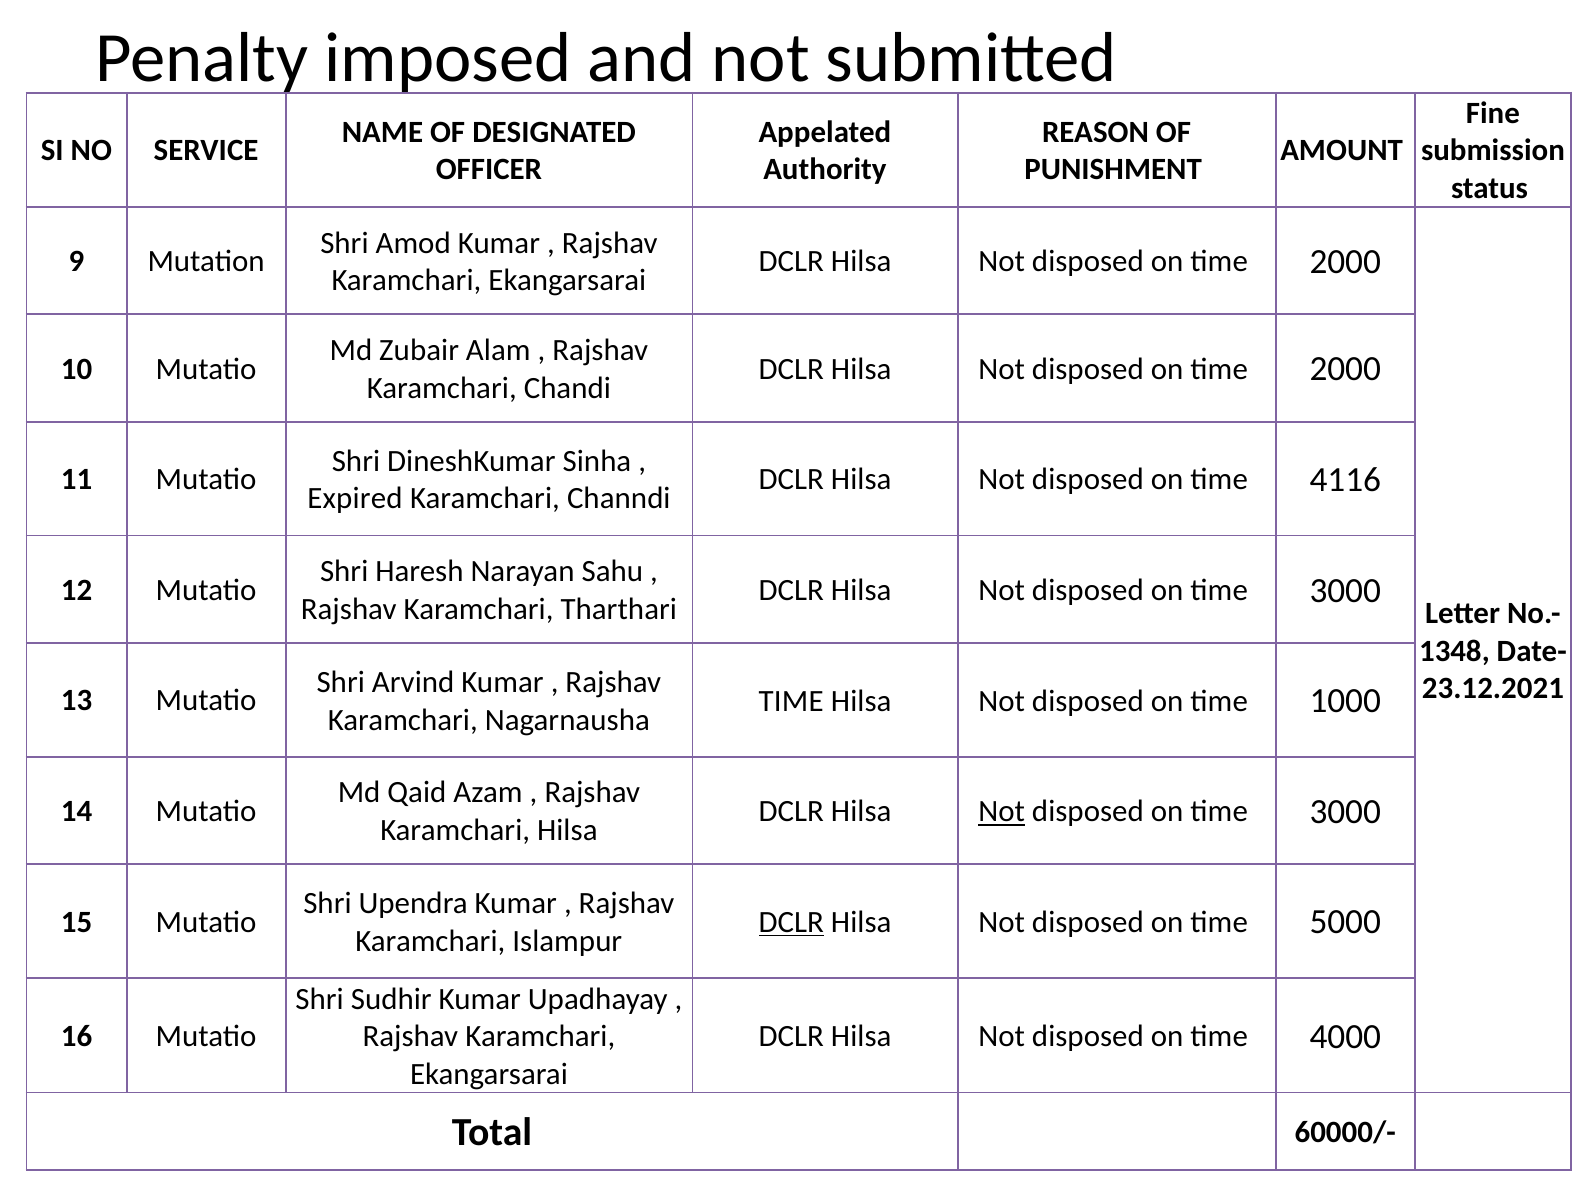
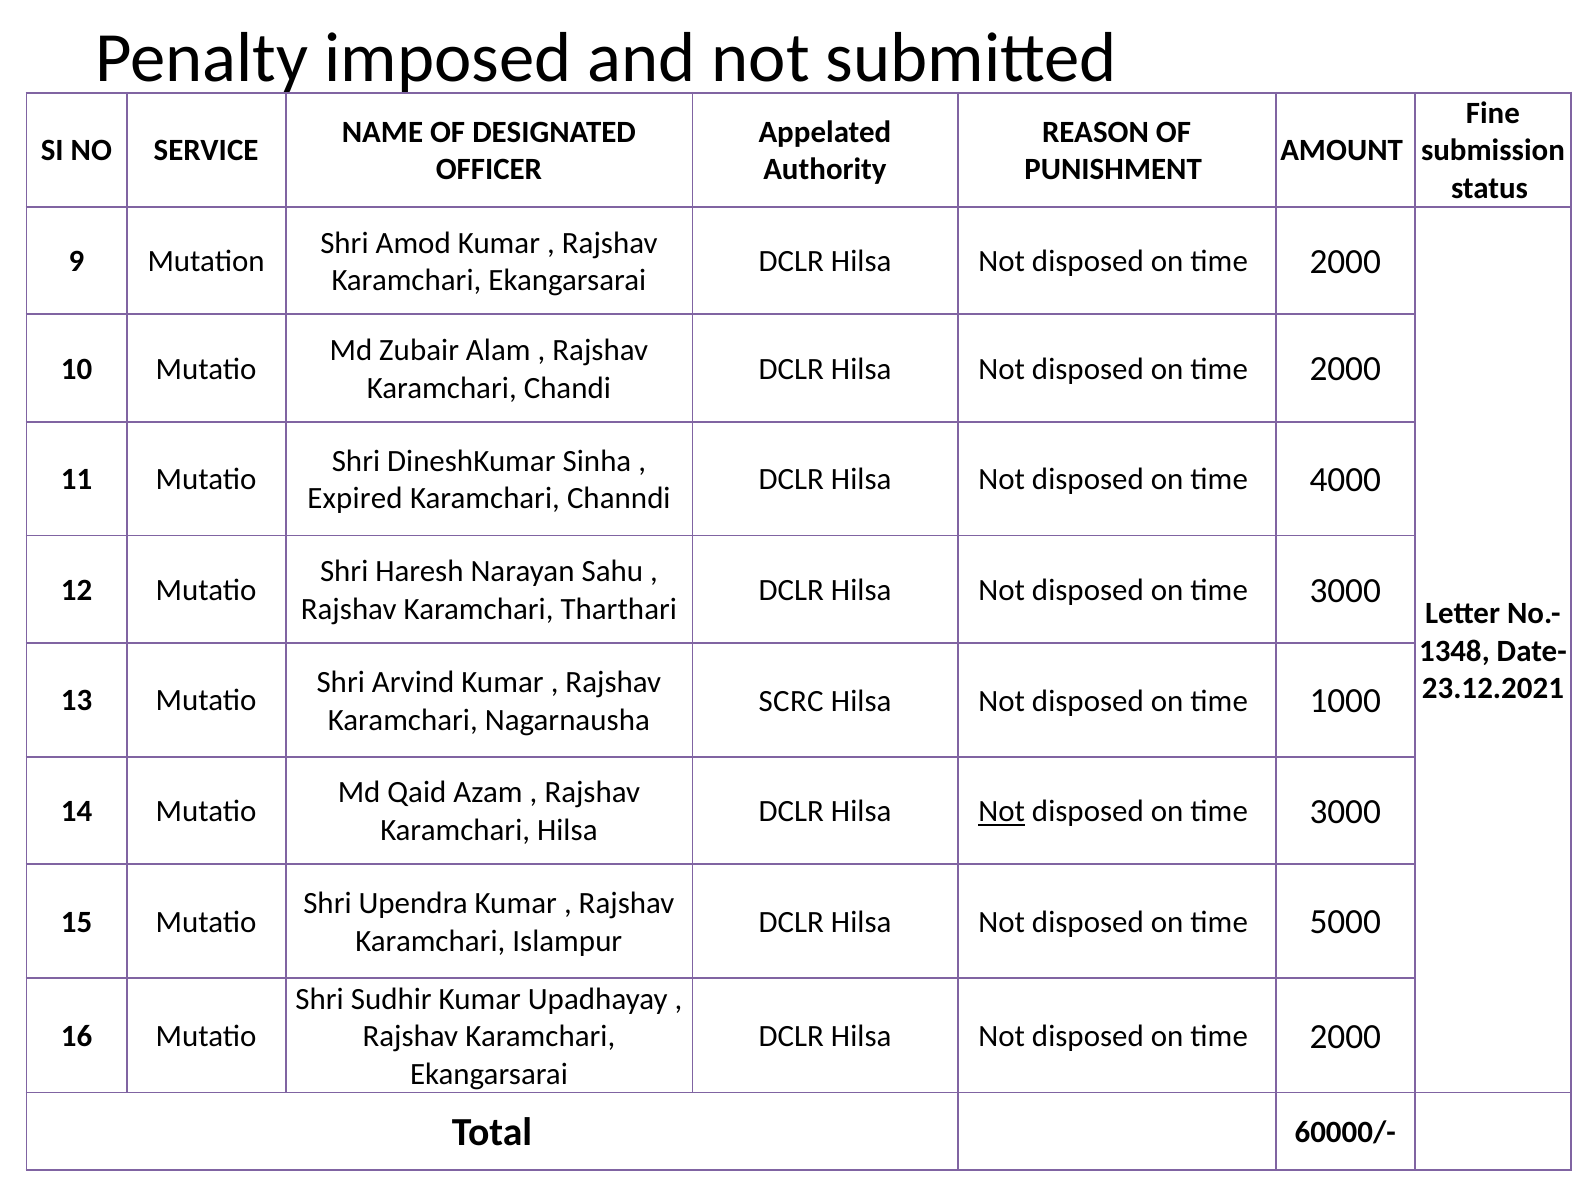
4116: 4116 -> 4000
TIME at (791, 701): TIME -> SCRC
DCLR at (791, 922) underline: present -> none
4000 at (1345, 1036): 4000 -> 2000
